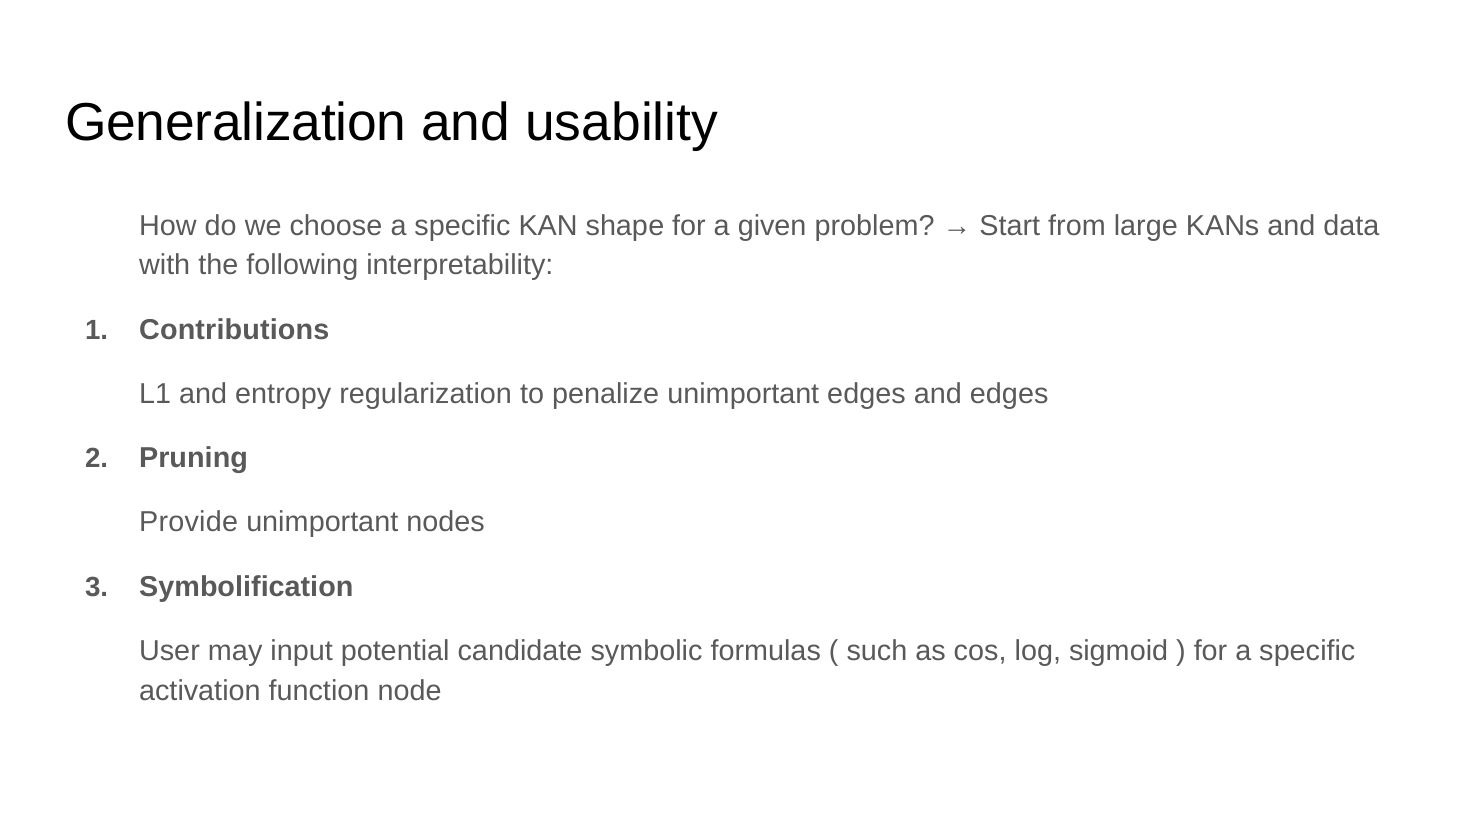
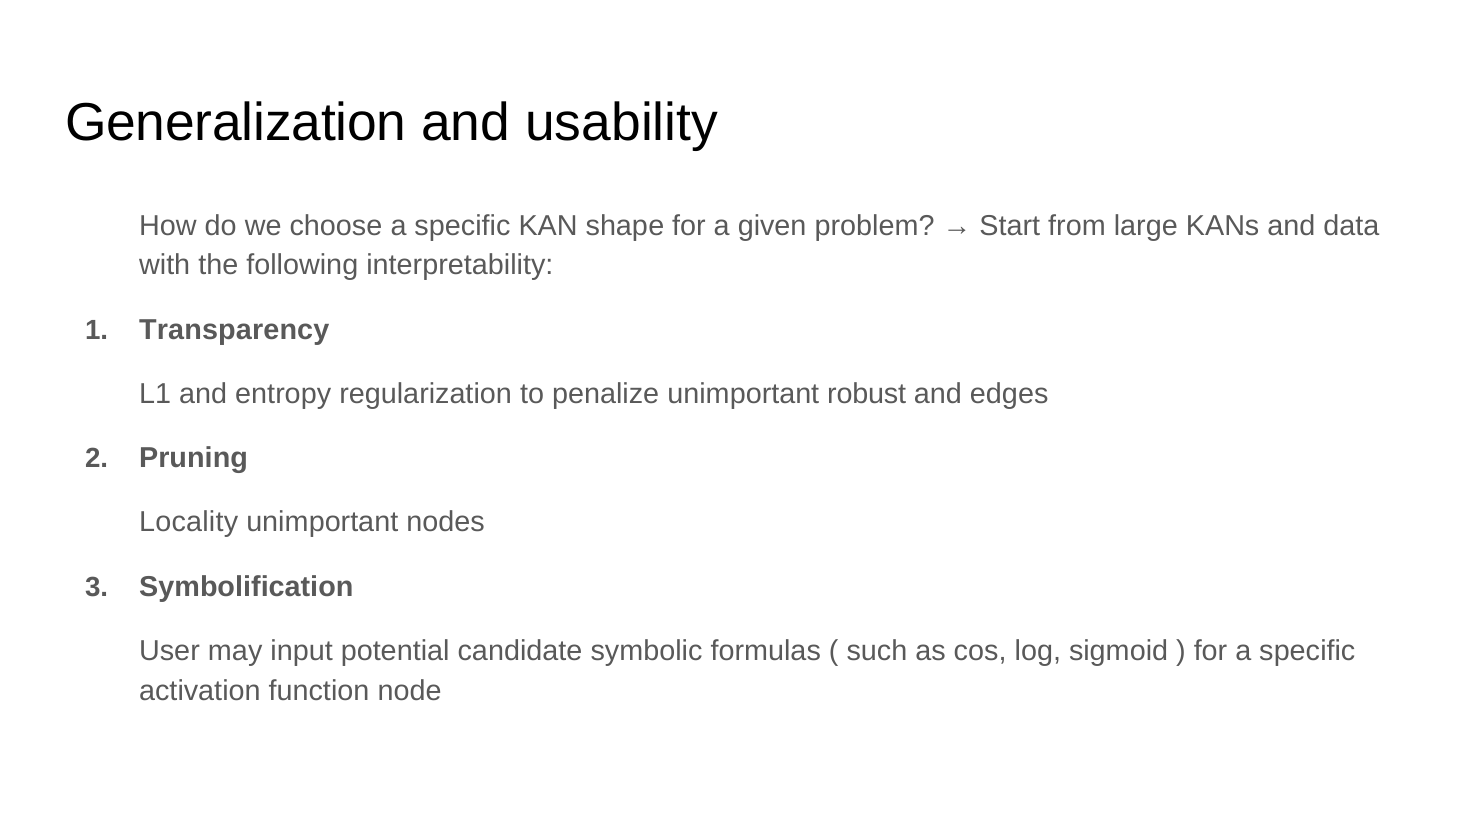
Contributions: Contributions -> Transparency
unimportant edges: edges -> robust
Provide: Provide -> Locality
